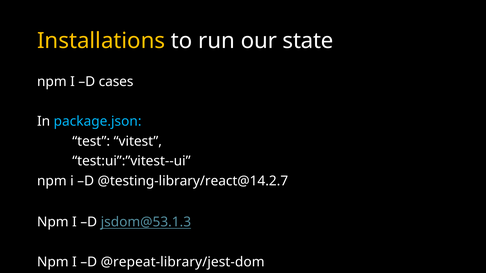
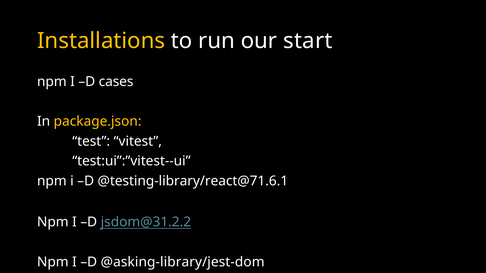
state: state -> start
package.json colour: light blue -> yellow
@testing-library/react@14.2.7: @testing-library/react@14.2.7 -> @testing-library/react@71.6.1
jsdom@53.1.3: jsdom@53.1.3 -> jsdom@31.2.2
@repeat-library/jest-dom: @repeat-library/jest-dom -> @asking-library/jest-dom
